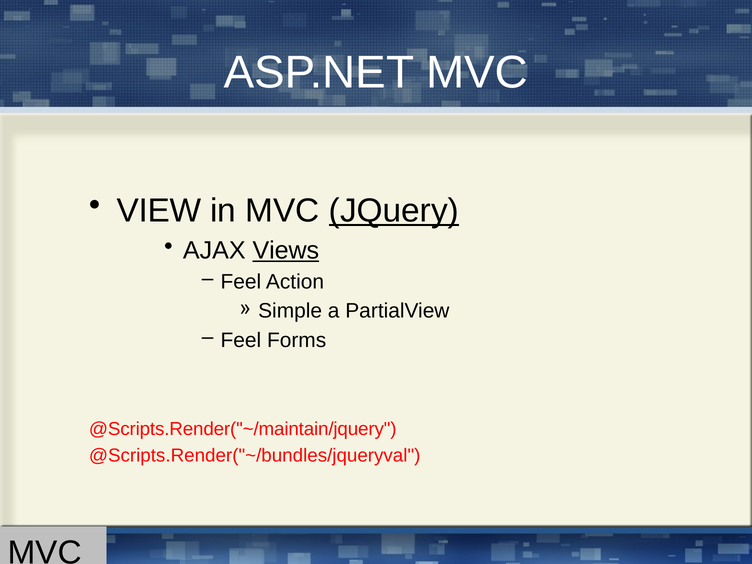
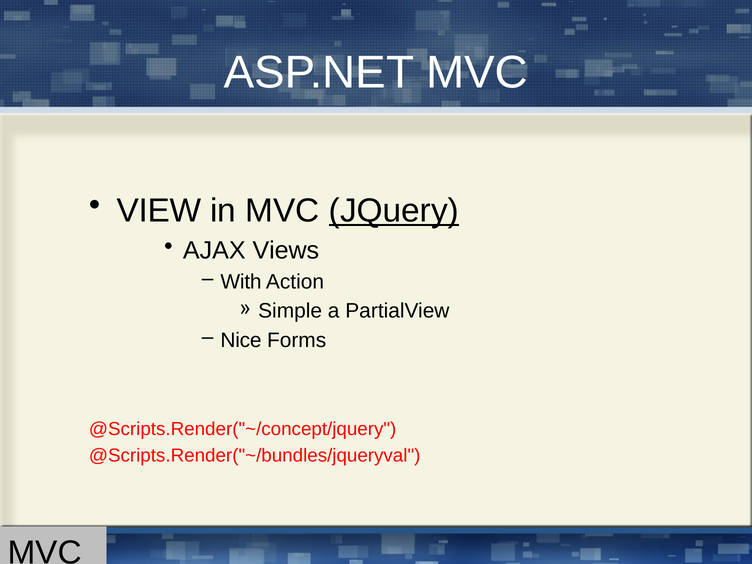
Views underline: present -> none
Feel at (241, 282): Feel -> With
Feel at (241, 340): Feel -> Nice
@Scripts.Render("~/maintain/jquery: @Scripts.Render("~/maintain/jquery -> @Scripts.Render("~/concept/jquery
